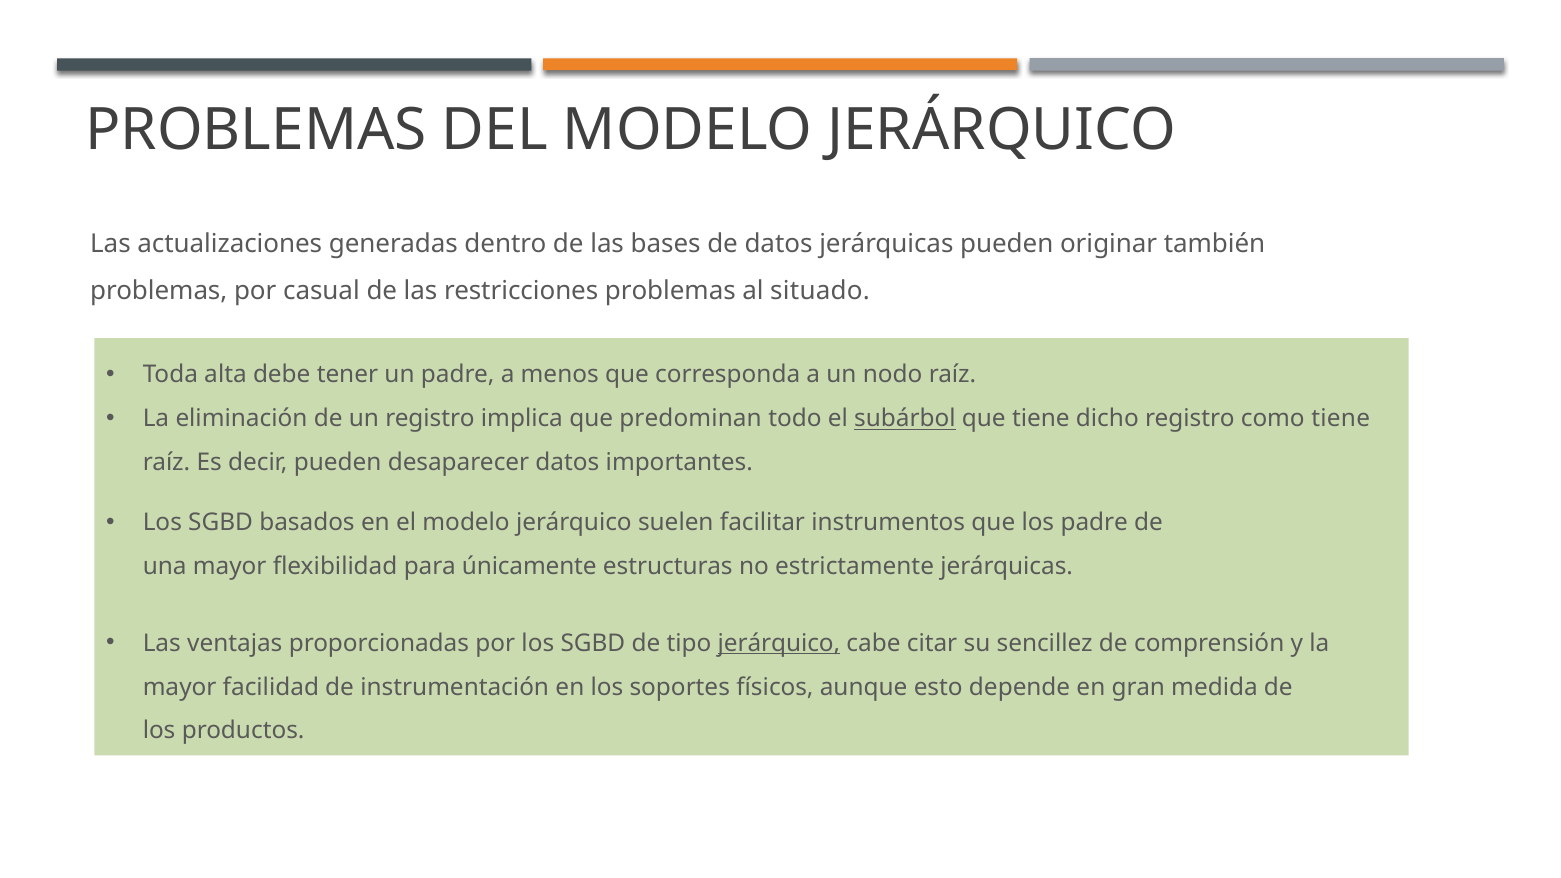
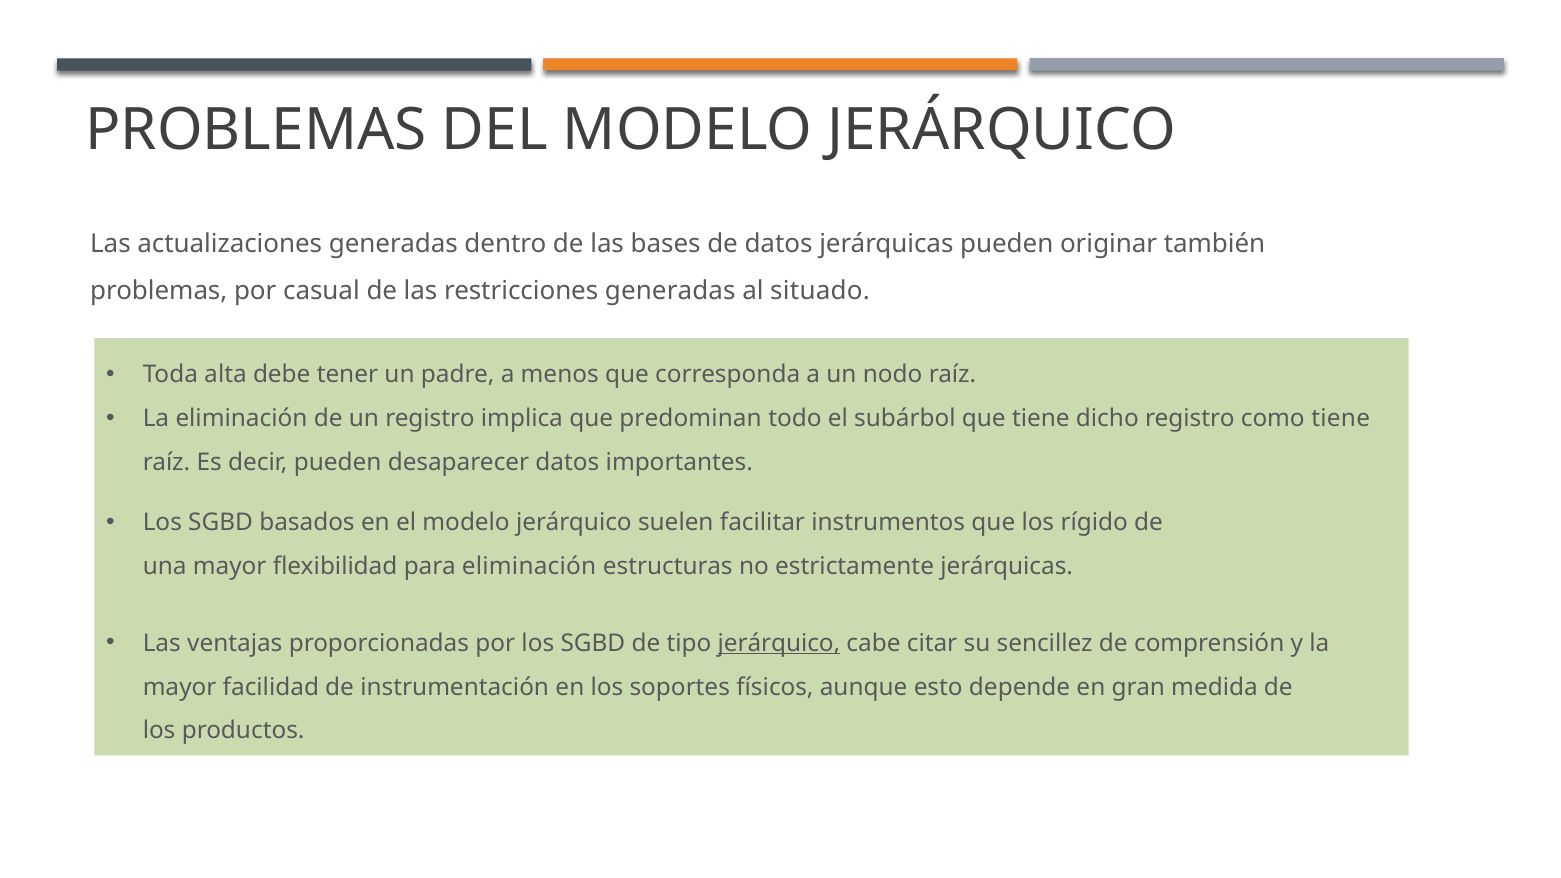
restricciones problemas: problemas -> generadas
subárbol underline: present -> none
los padre: padre -> rígido
para únicamente: únicamente -> eliminación
